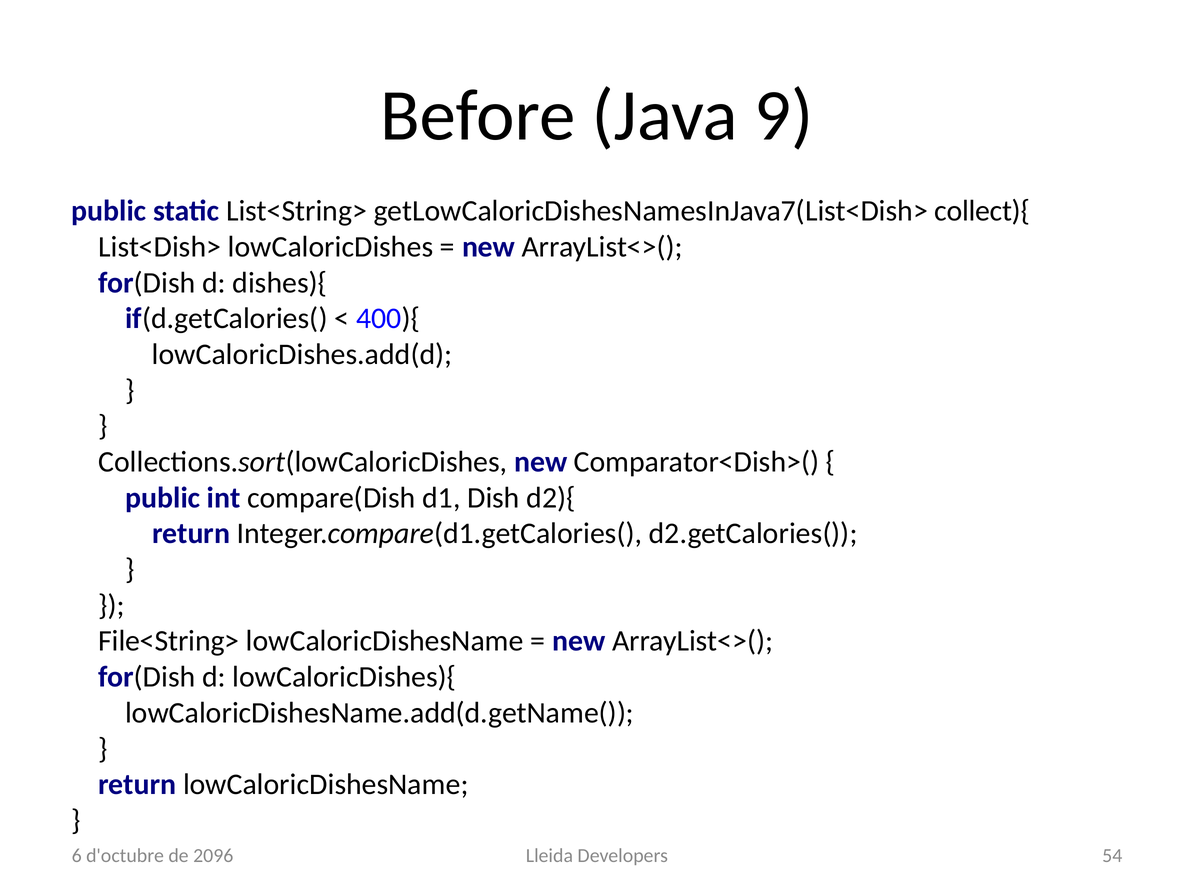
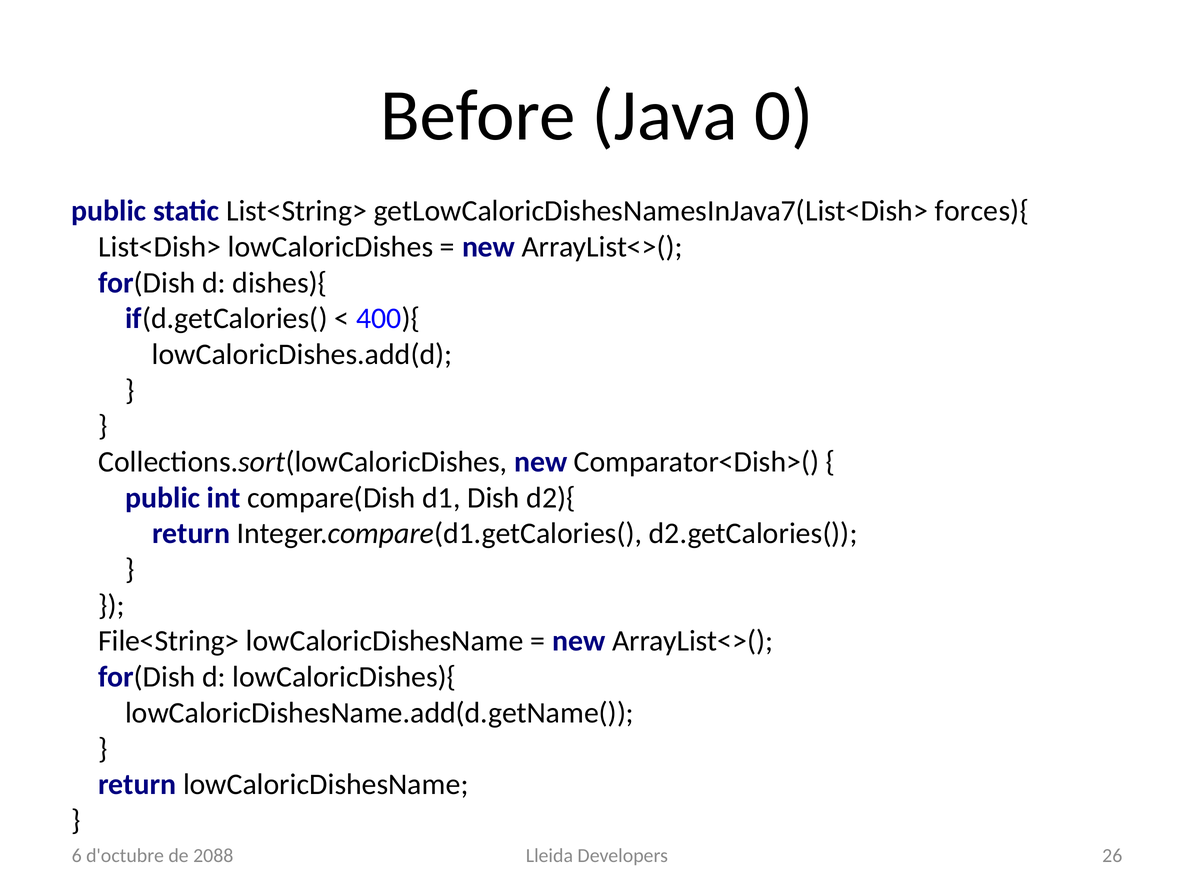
9: 9 -> 0
collect){: collect){ -> forces){
54: 54 -> 26
2096: 2096 -> 2088
